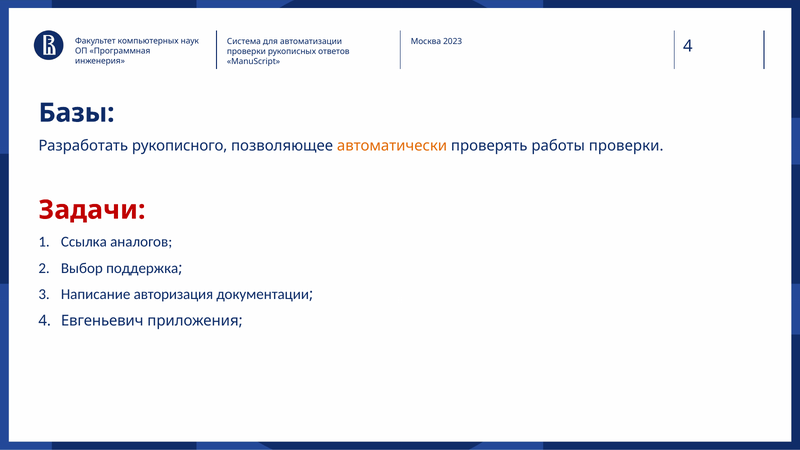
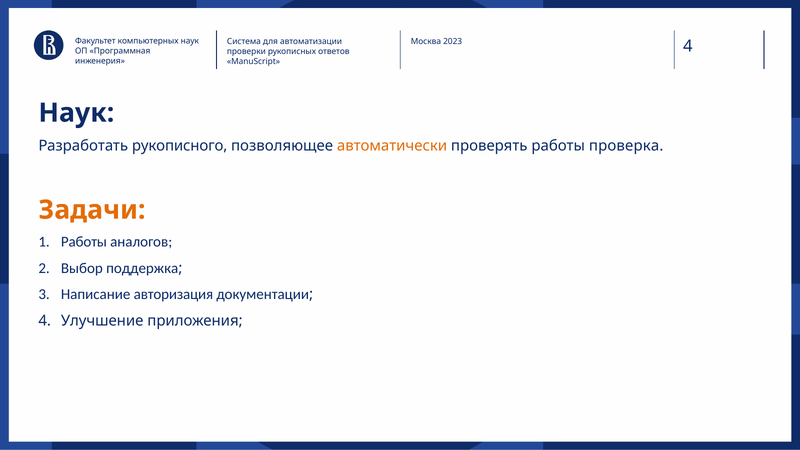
Базы at (77, 113): Базы -> Наук
работы проверки: проверки -> проверка
Задачи colour: red -> orange
Ссылка at (84, 242): Ссылка -> Работы
Евгеньевич: Евгеньевич -> Улучшение
